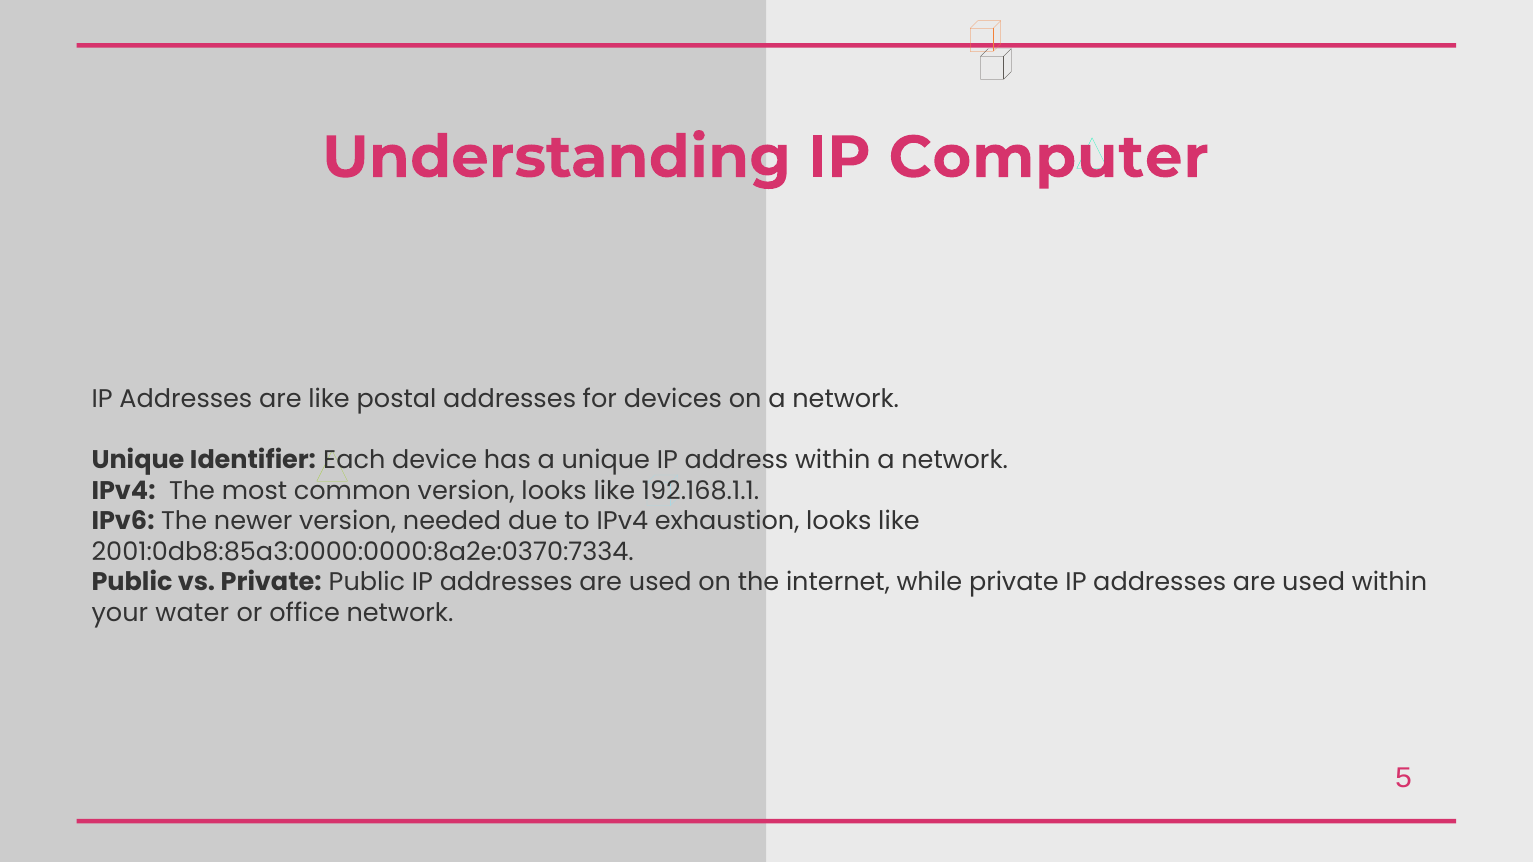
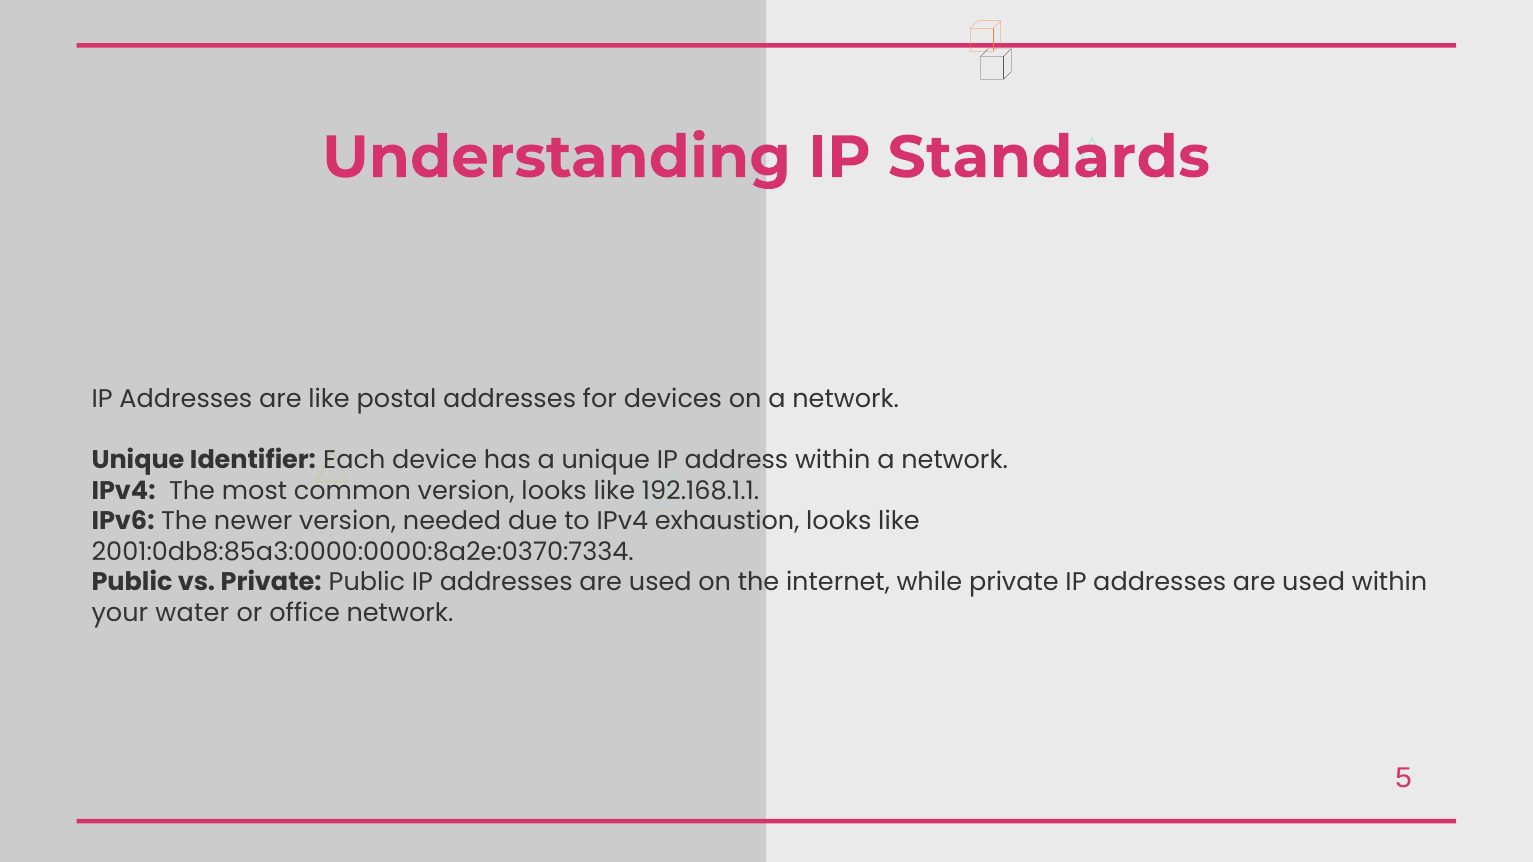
Computer: Computer -> Standards
